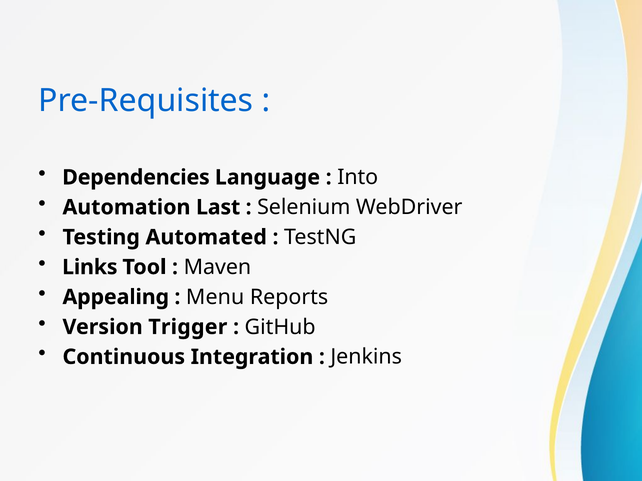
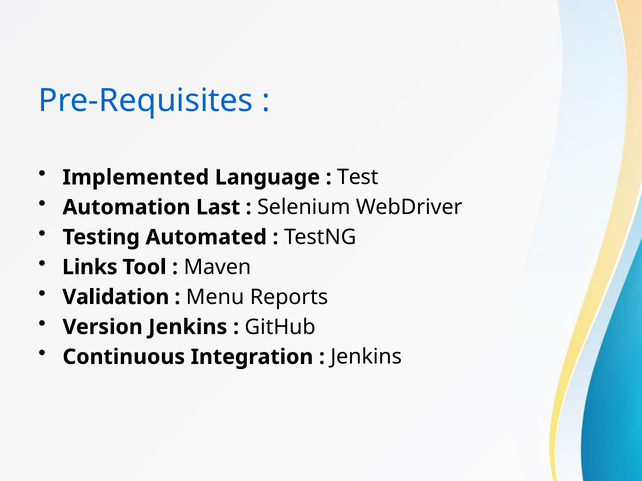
Dependencies: Dependencies -> Implemented
Into: Into -> Test
Appealing: Appealing -> Validation
Version Trigger: Trigger -> Jenkins
